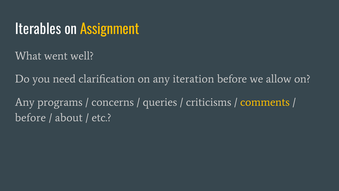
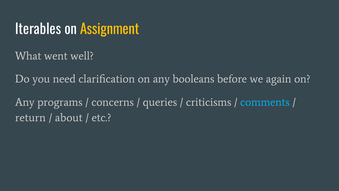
iteration: iteration -> booleans
allow: allow -> again
comments colour: yellow -> light blue
before at (30, 118): before -> return
